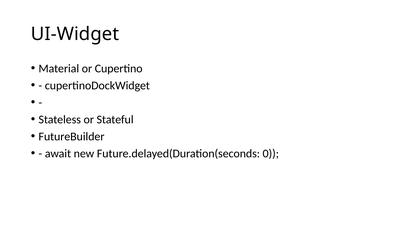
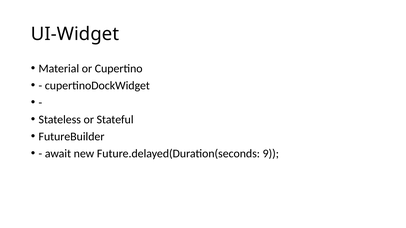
0: 0 -> 9
